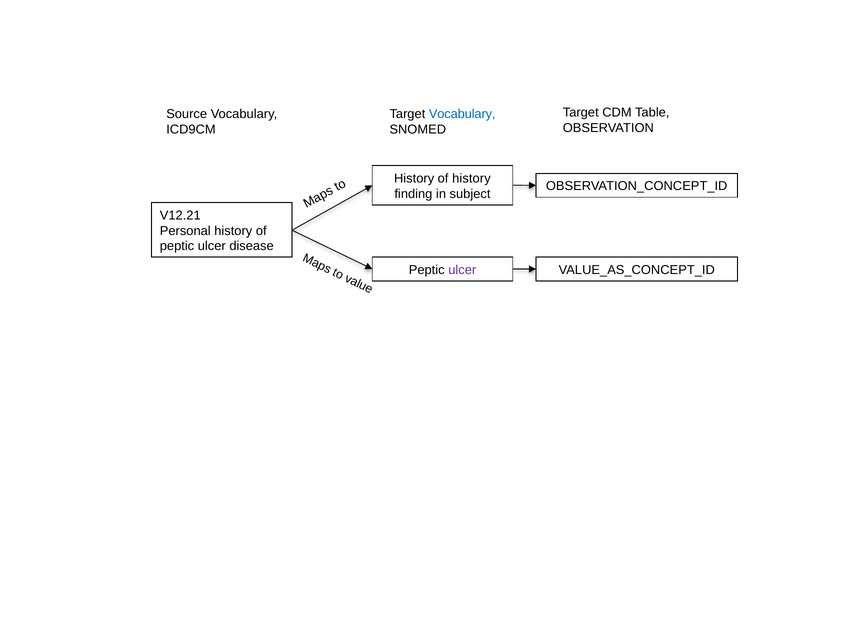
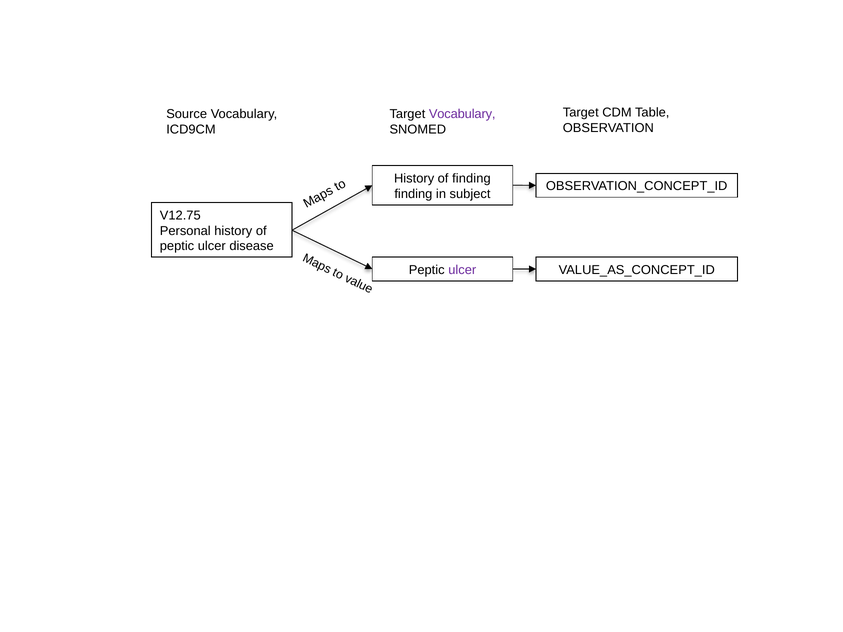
Vocabulary at (462, 114) colour: blue -> purple
of history: history -> finding
V12.21: V12.21 -> V12.75
